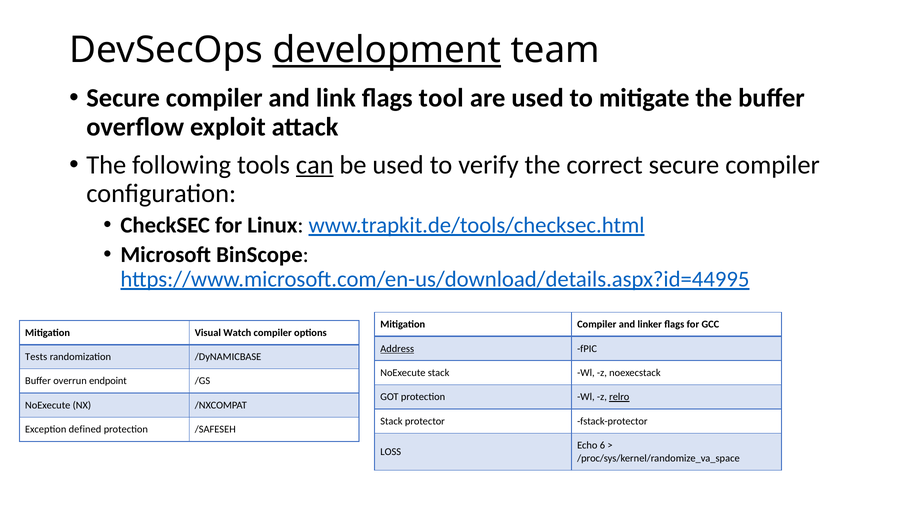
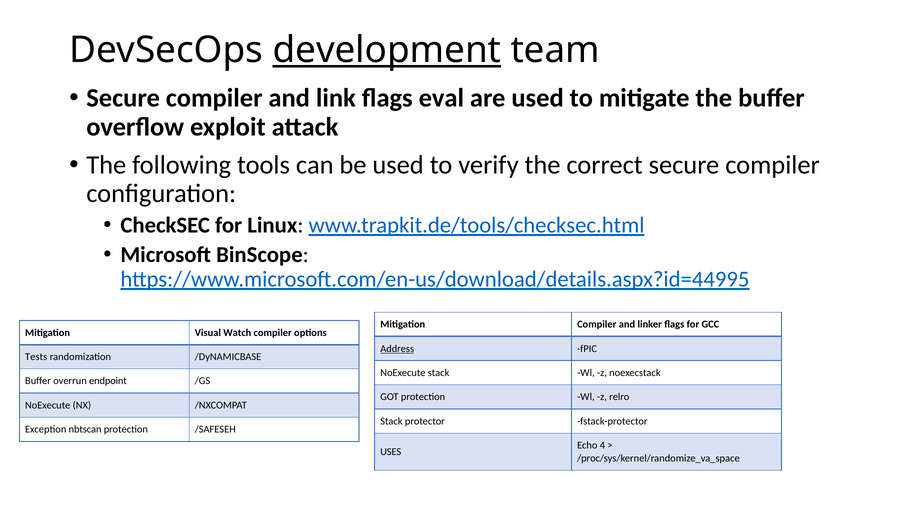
tool: tool -> eval
can underline: present -> none
relro underline: present -> none
defined: defined -> nbtscan
6: 6 -> 4
LOSS: LOSS -> USES
